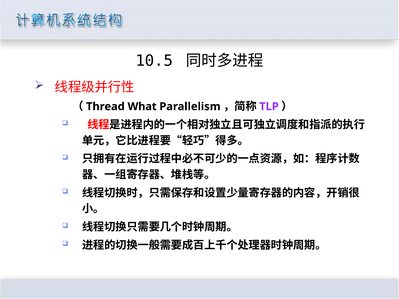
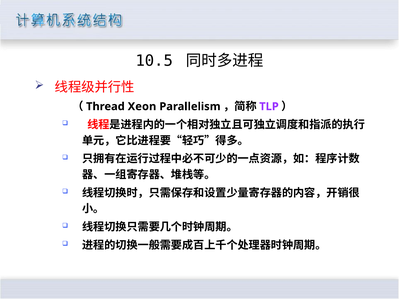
What: What -> Xeon
